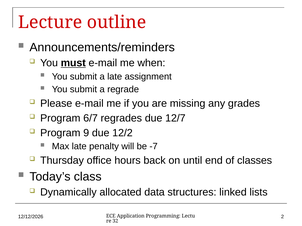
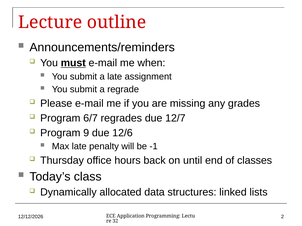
12/2: 12/2 -> 12/6
-7: -7 -> -1
